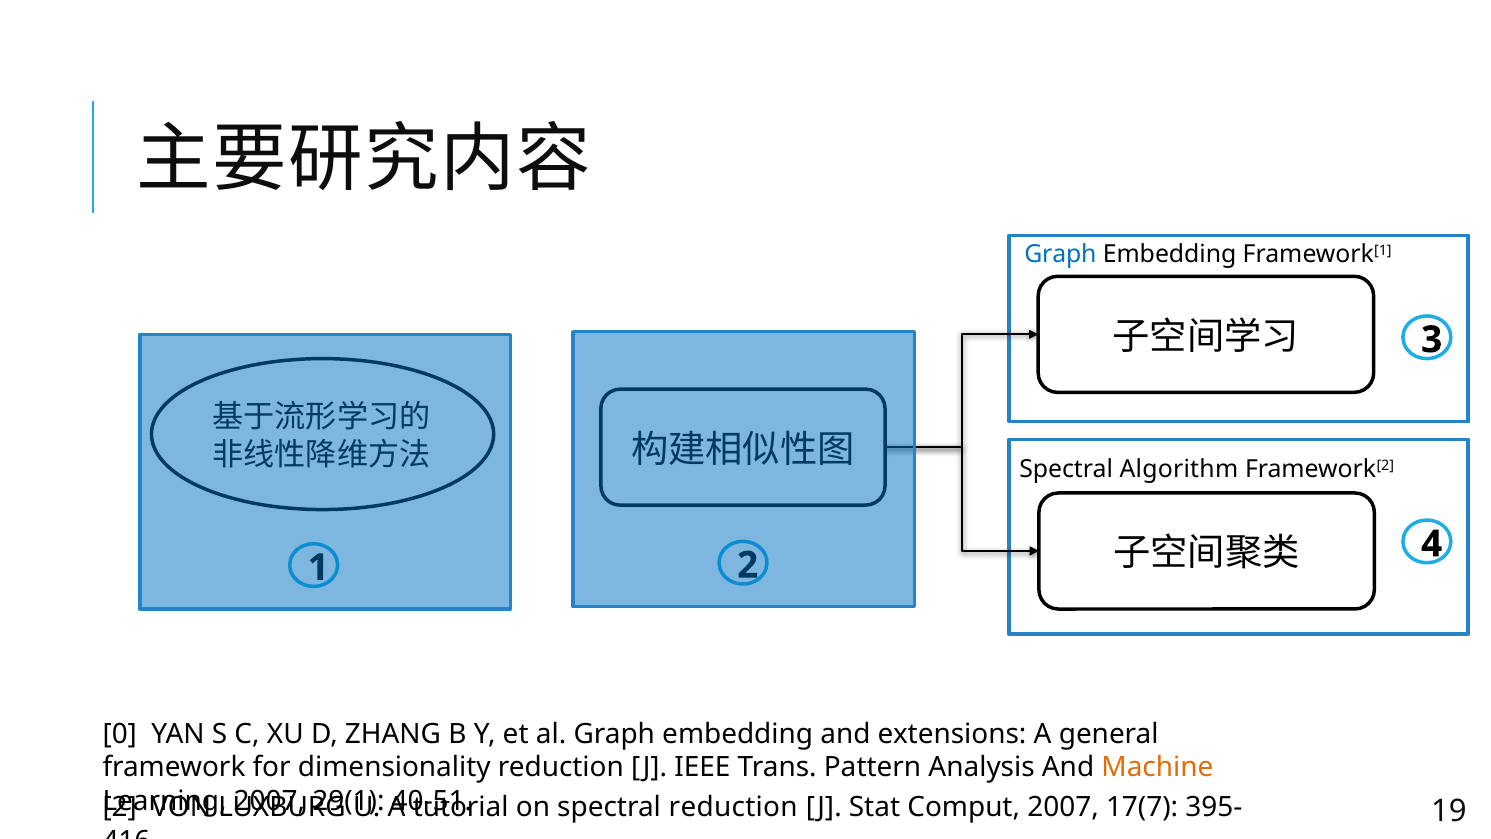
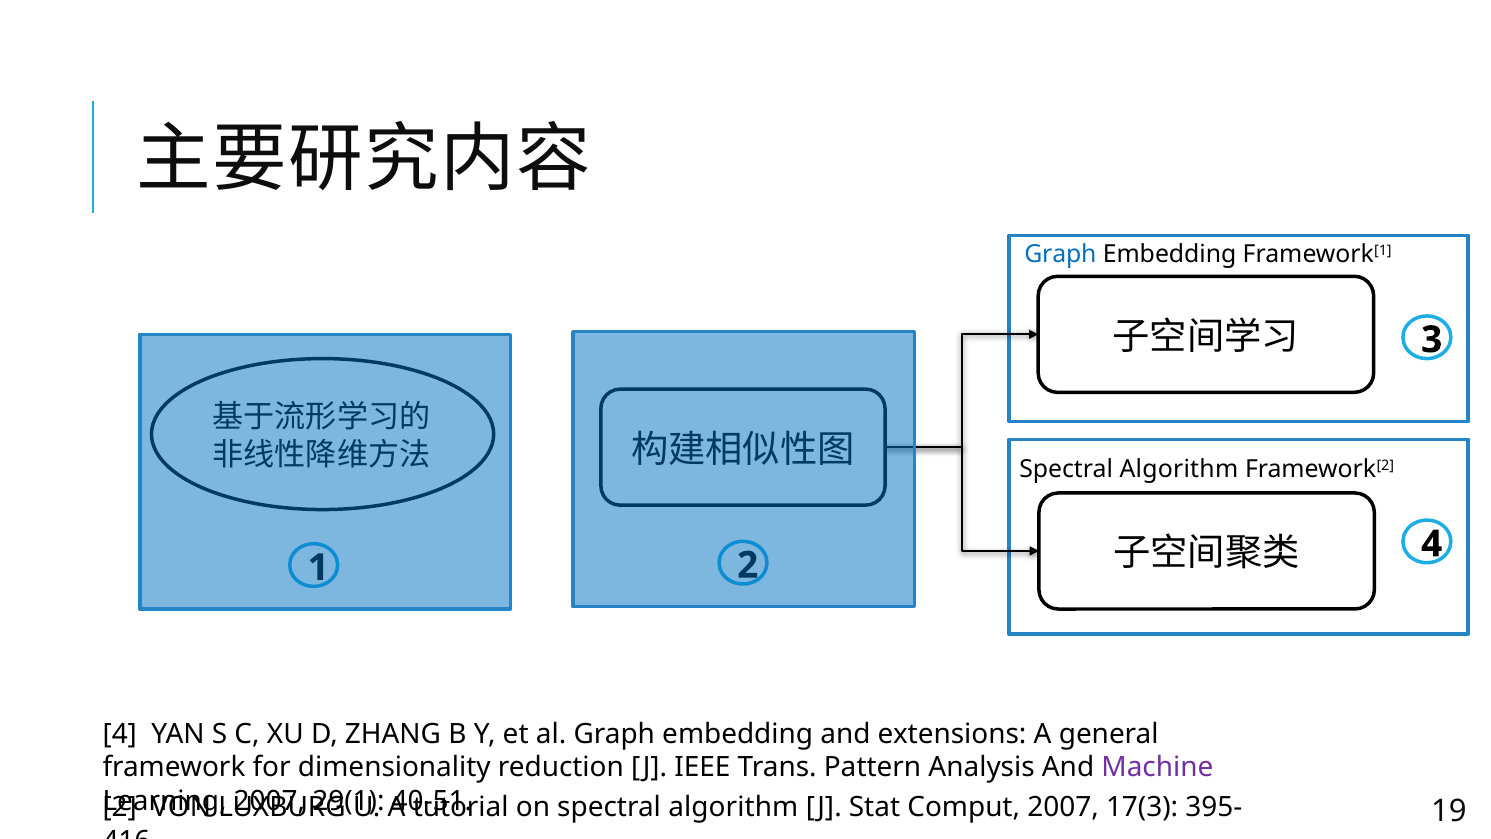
0 at (120, 734): 0 -> 4
Machine colour: orange -> purple
on spectral reduction: reduction -> algorithm
17(7: 17(7 -> 17(3
